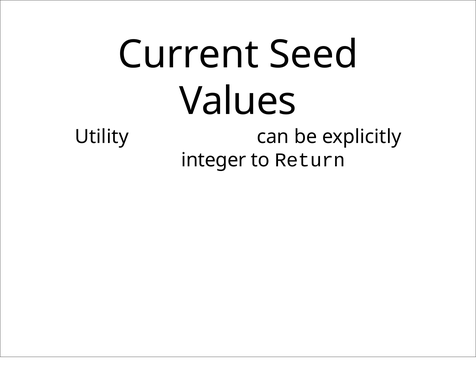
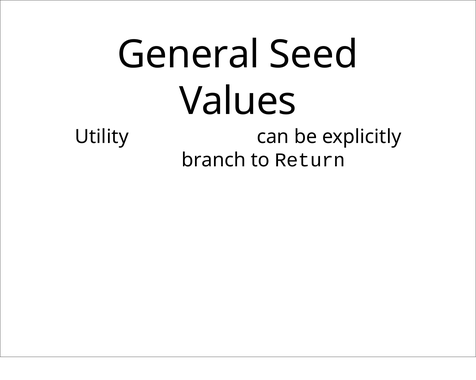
Current: Current -> General
integer: integer -> branch
